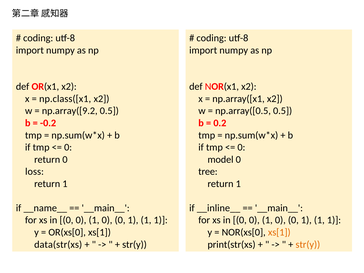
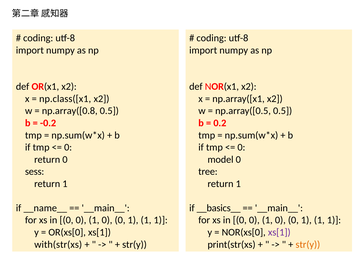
np.array([9.2: np.array([9.2 -> np.array([0.8
loss: loss -> sess
__inline__: __inline__ -> __basics__
xs[1 at (279, 232) colour: orange -> purple
data(str(xs: data(str(xs -> with(str(xs
